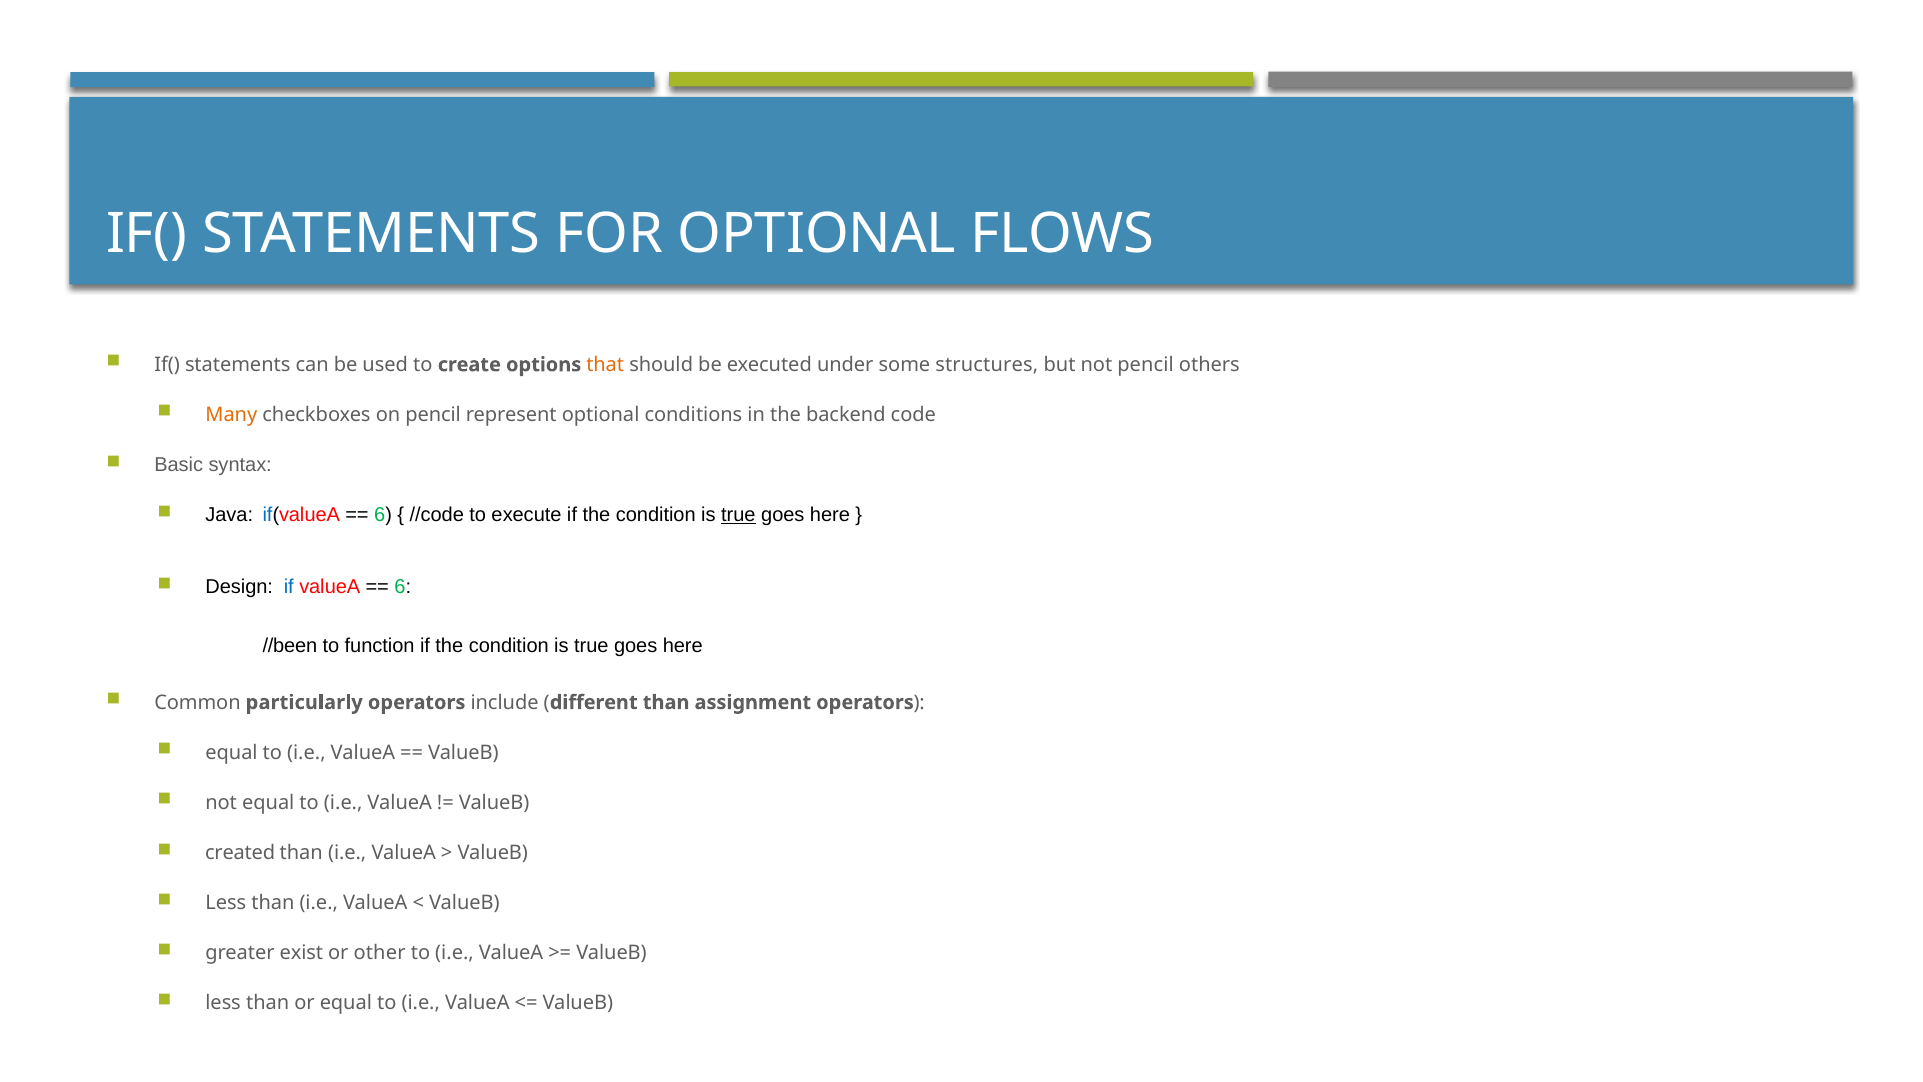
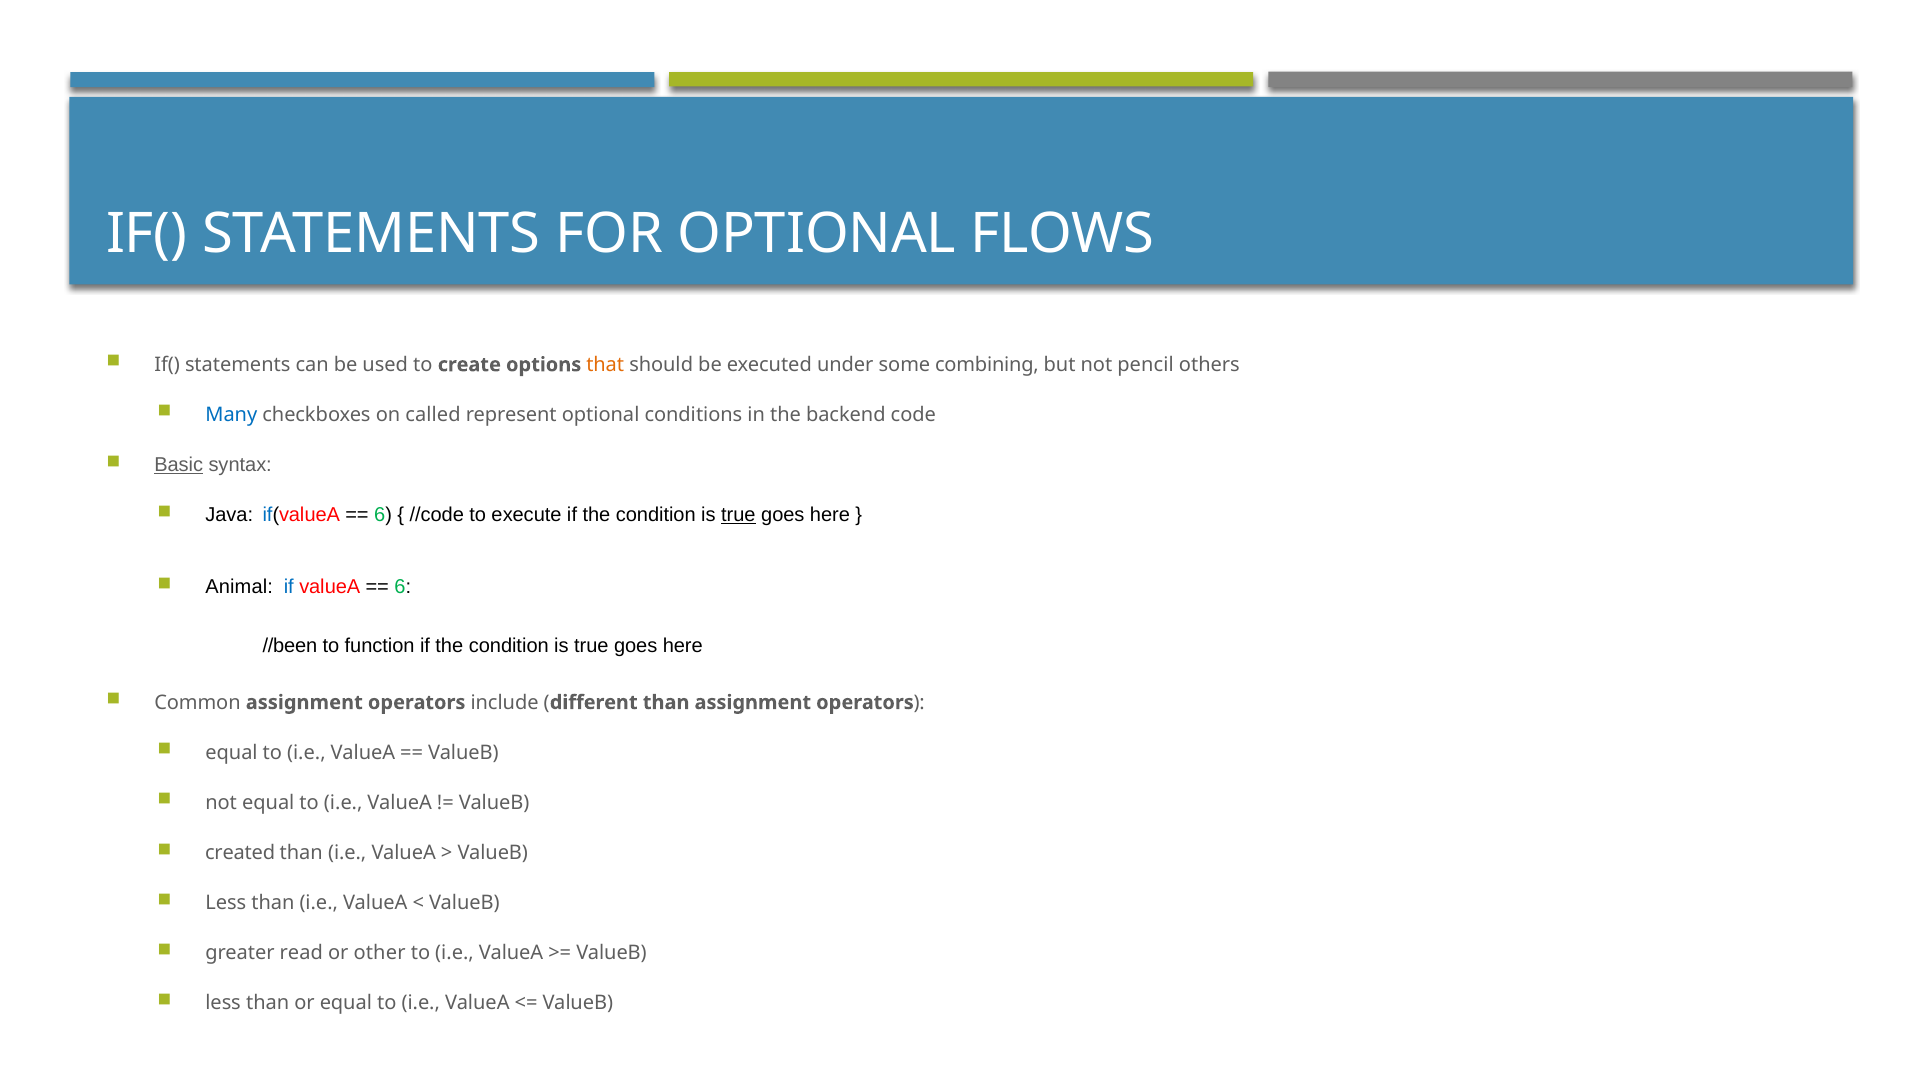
structures: structures -> combining
Many colour: orange -> blue
on pencil: pencil -> called
Basic underline: none -> present
Design: Design -> Animal
Common particularly: particularly -> assignment
exist: exist -> read
